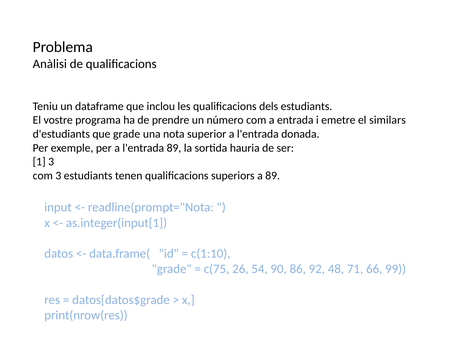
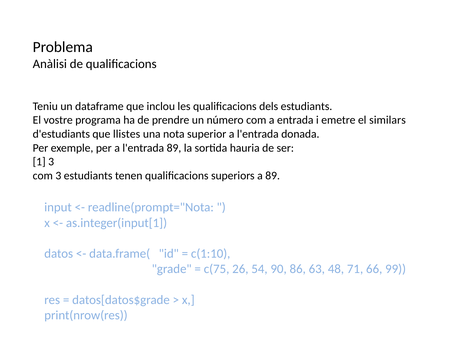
que grade: grade -> llistes
92: 92 -> 63
